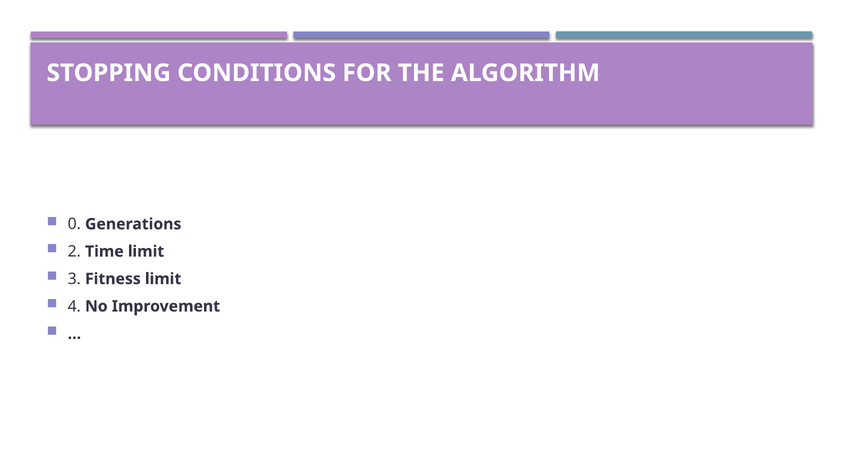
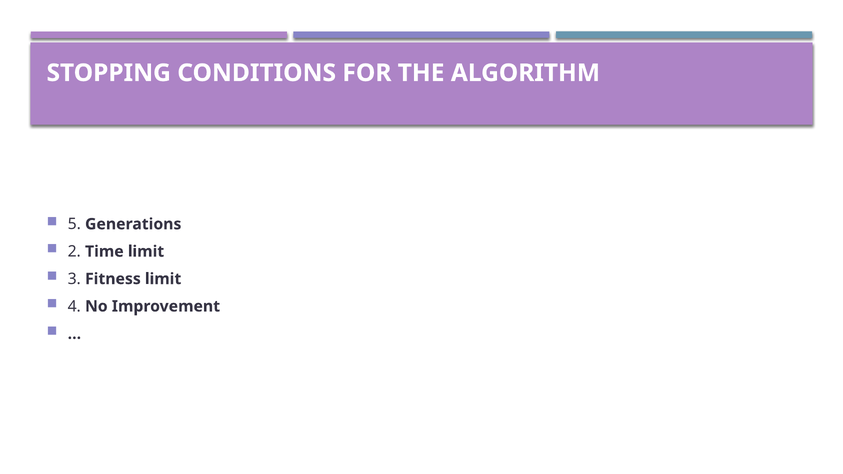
0: 0 -> 5
